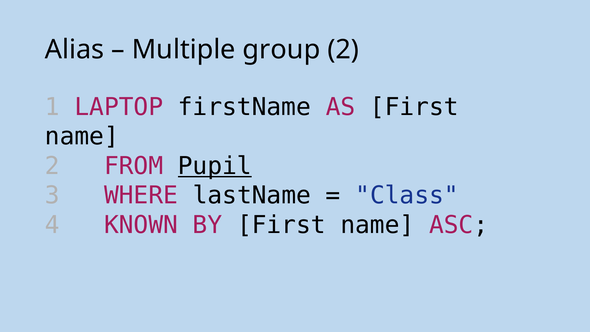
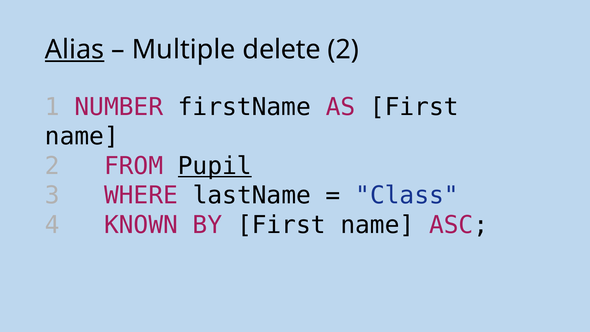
Alias underline: none -> present
group: group -> delete
LAPTOP: LAPTOP -> NUMBER
